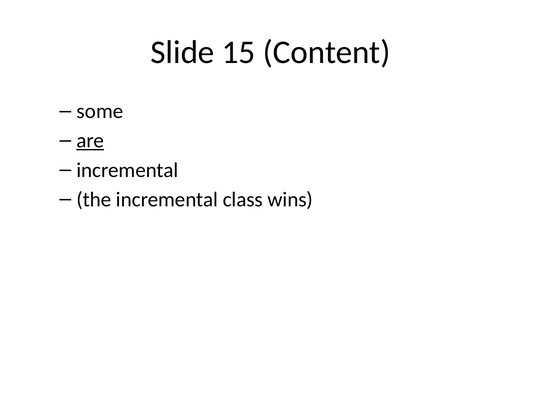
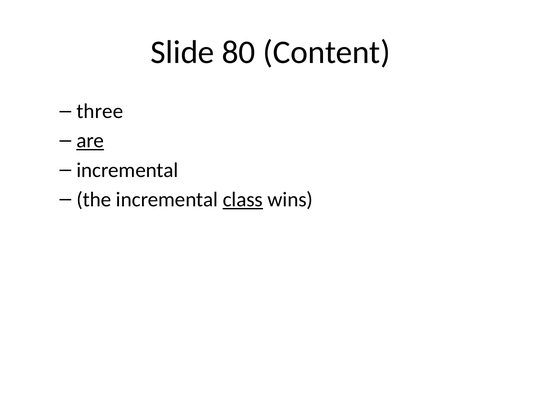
15: 15 -> 80
some: some -> three
class underline: none -> present
